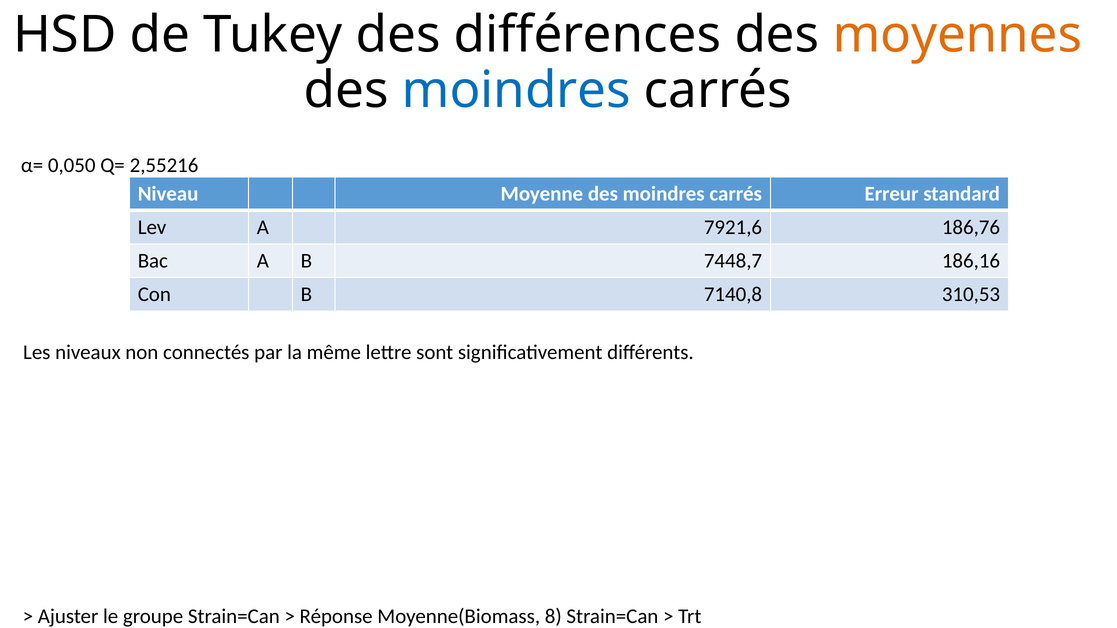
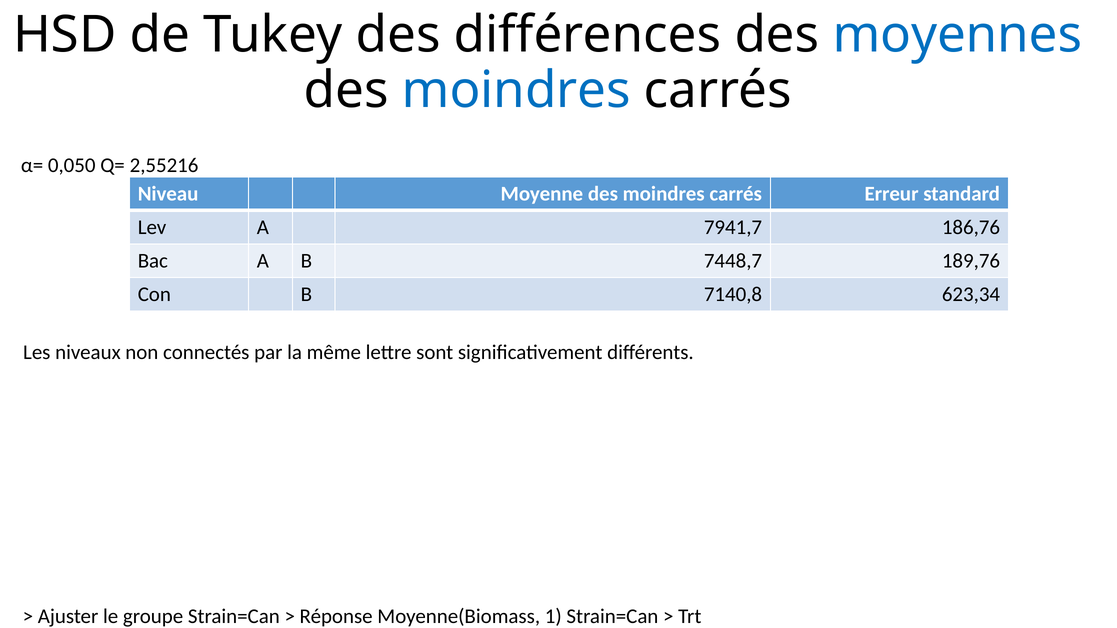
moyennes colour: orange -> blue
7921,6: 7921,6 -> 7941,7
186,16: 186,16 -> 189,76
310,53: 310,53 -> 623,34
8: 8 -> 1
